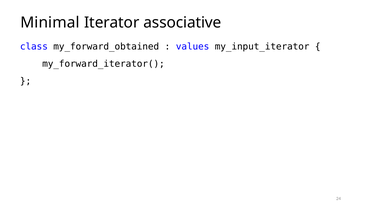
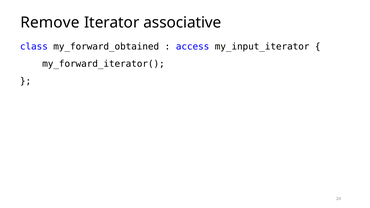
Minimal: Minimal -> Remove
values: values -> access
